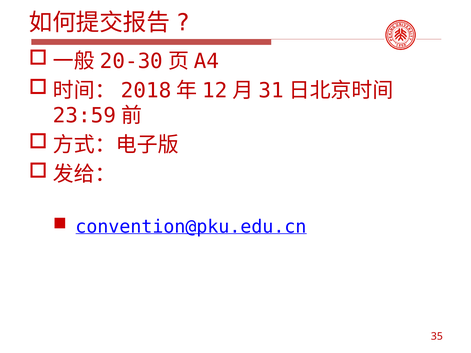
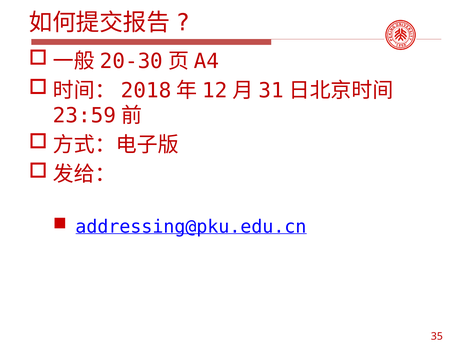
convention@pku.edu.cn: convention@pku.edu.cn -> addressing@pku.edu.cn
